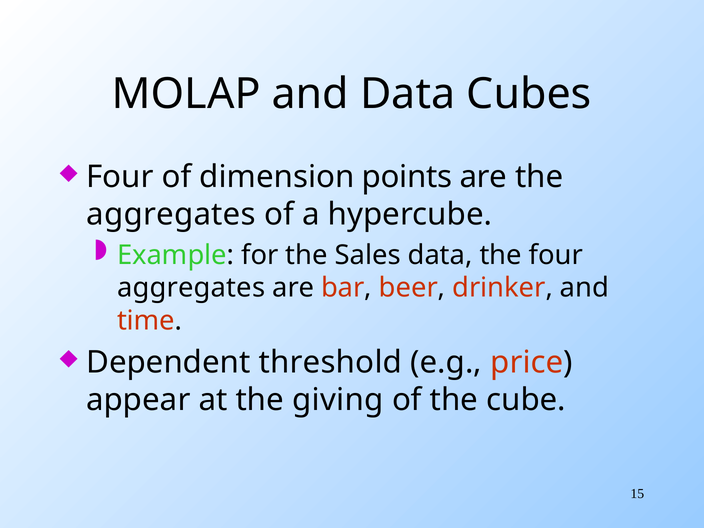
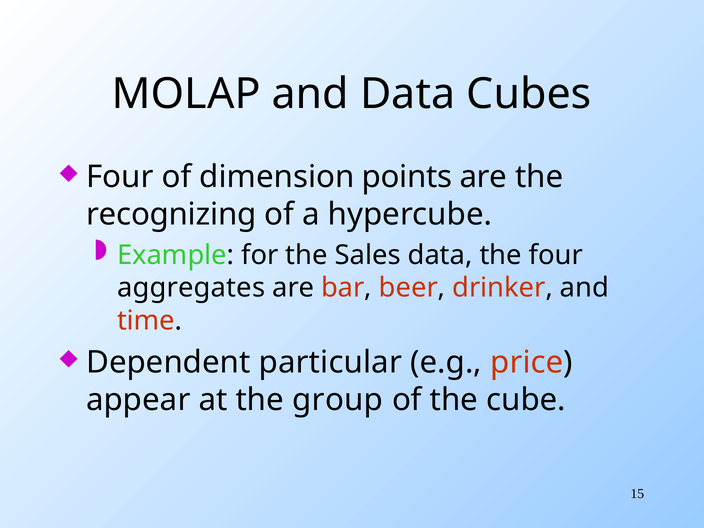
aggregates at (171, 215): aggregates -> recognizing
threshold: threshold -> particular
giving: giving -> group
